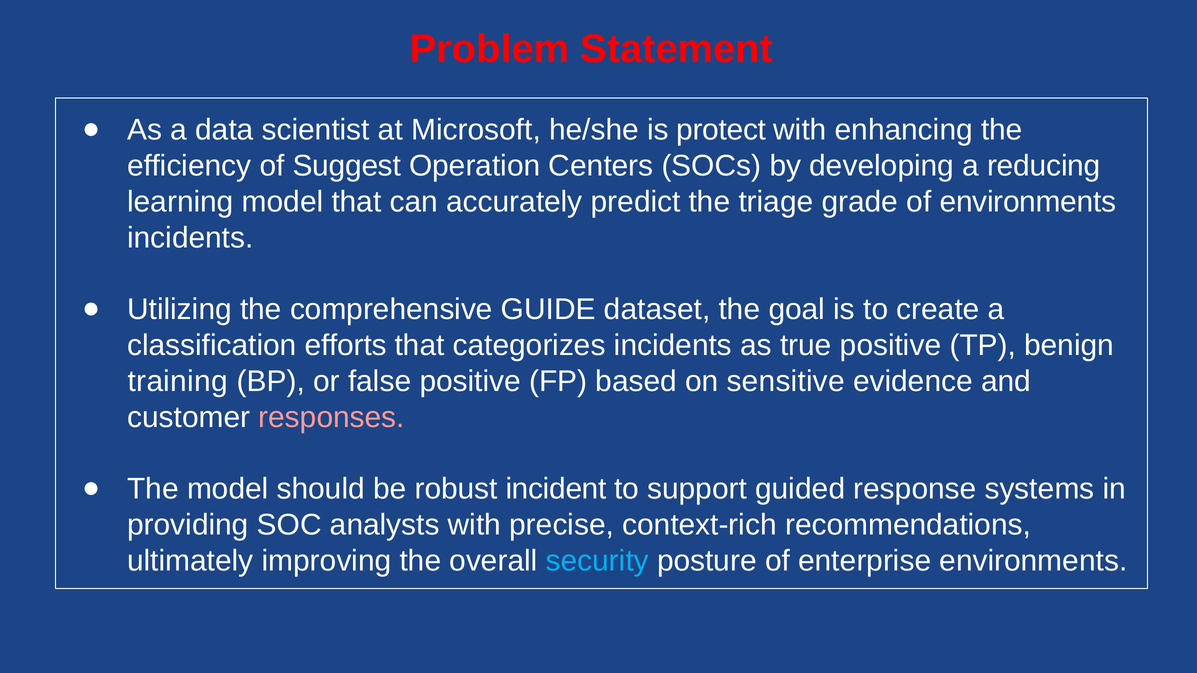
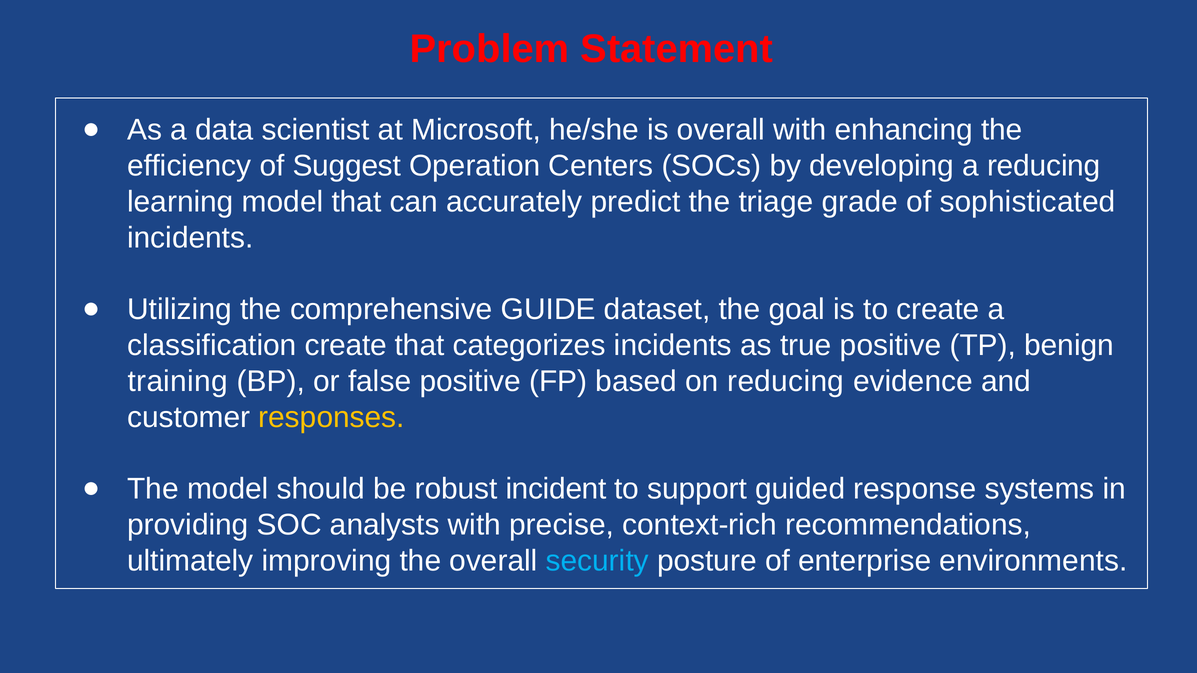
is protect: protect -> overall
of environments: environments -> sophisticated
classification efforts: efforts -> create
on sensitive: sensitive -> reducing
responses colour: pink -> yellow
